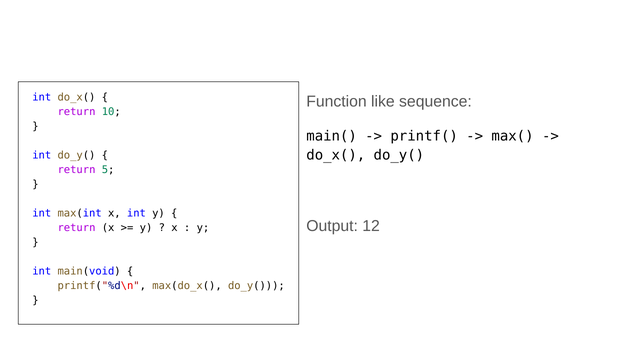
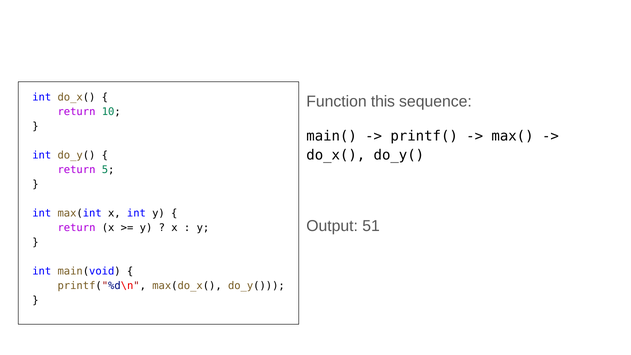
like: like -> this
12: 12 -> 51
